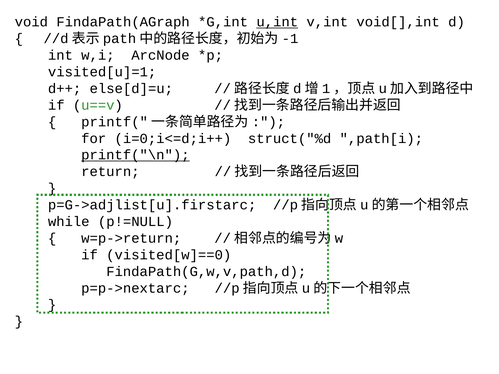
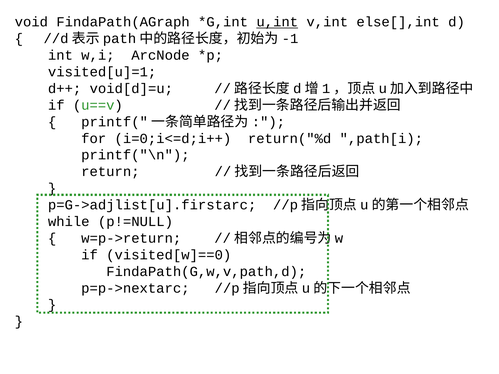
void[],int: void[],int -> else[],int
else[d]=u: else[d]=u -> void[d]=u
struct("%d: struct("%d -> return("%d
printf("\n underline: present -> none
